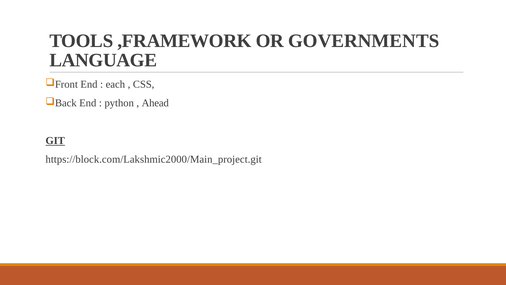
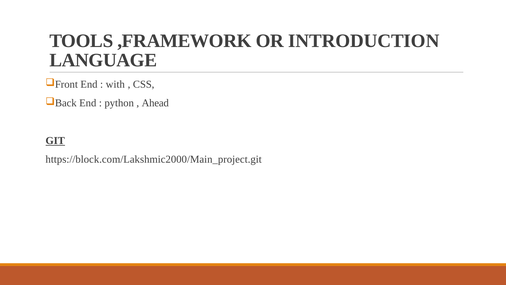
GOVERNMENTS: GOVERNMENTS -> INTRODUCTION
each: each -> with
